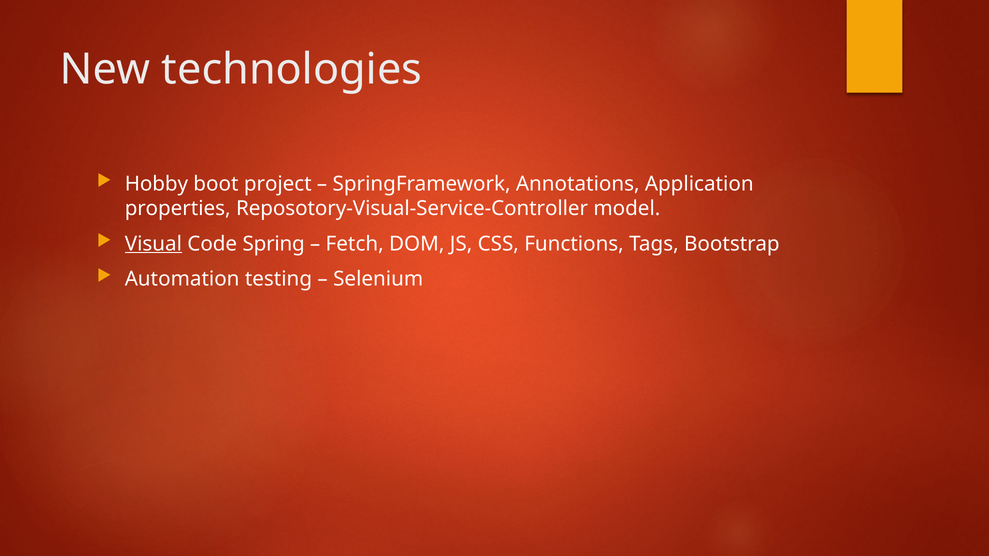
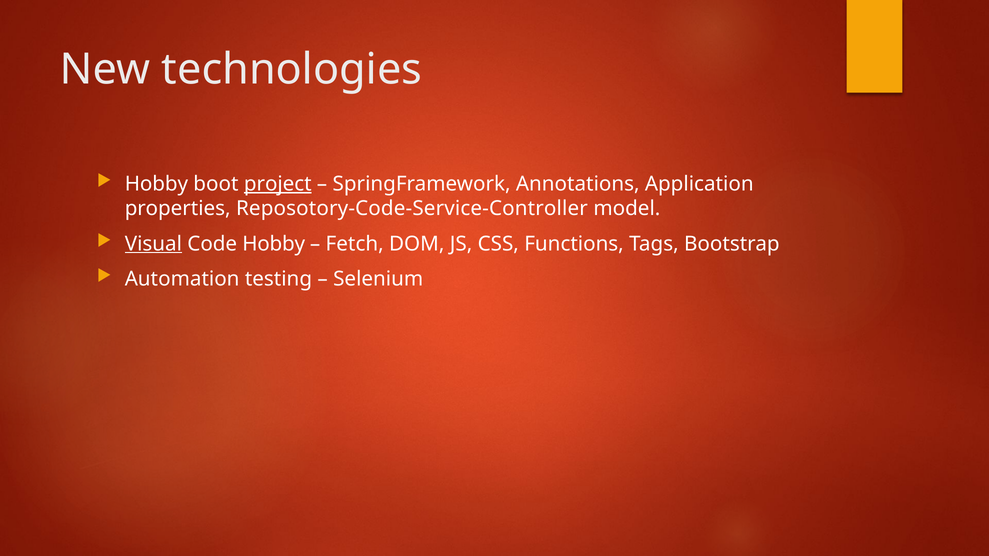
project underline: none -> present
Reposotory-Visual-Service-Controller: Reposotory-Visual-Service-Controller -> Reposotory-Code-Service-Controller
Code Spring: Spring -> Hobby
